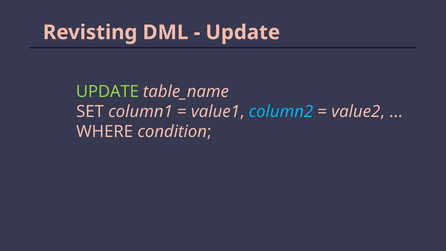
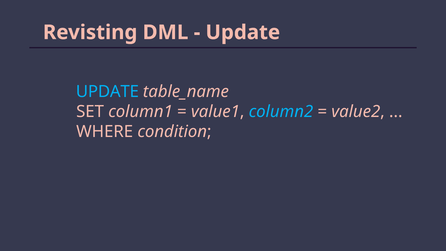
UPDATE at (107, 91) colour: light green -> light blue
